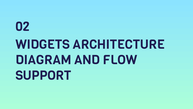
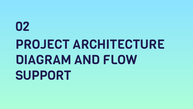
WIDGETS: WIDGETS -> PROJECT
